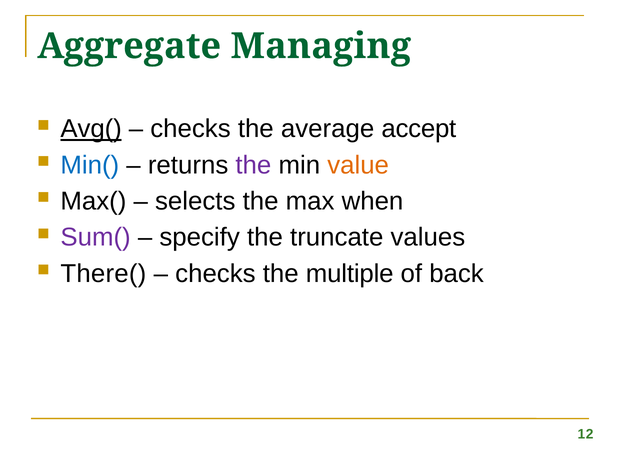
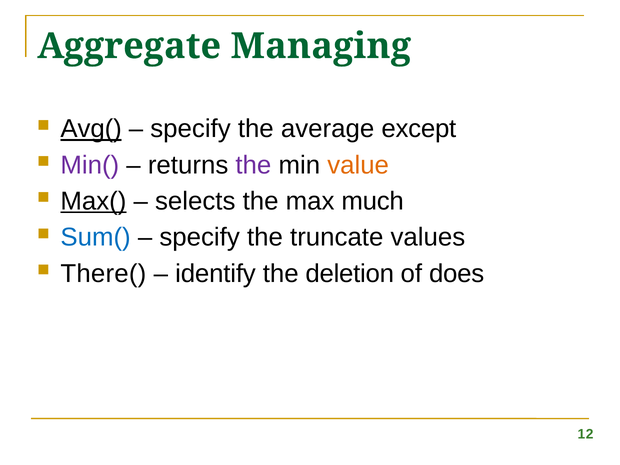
checks at (191, 129): checks -> specify
accept: accept -> except
Min( colour: blue -> purple
Max( underline: none -> present
when: when -> much
Sum( colour: purple -> blue
checks at (215, 274): checks -> identify
multiple: multiple -> deletion
back: back -> does
